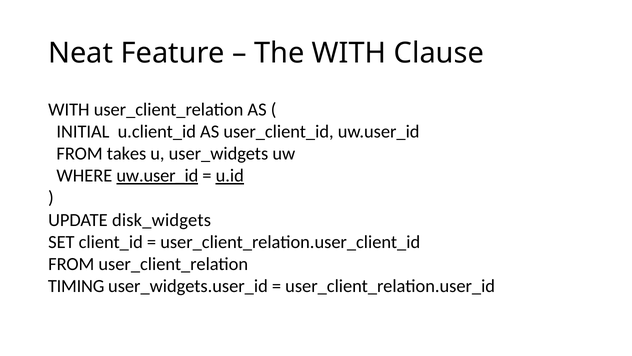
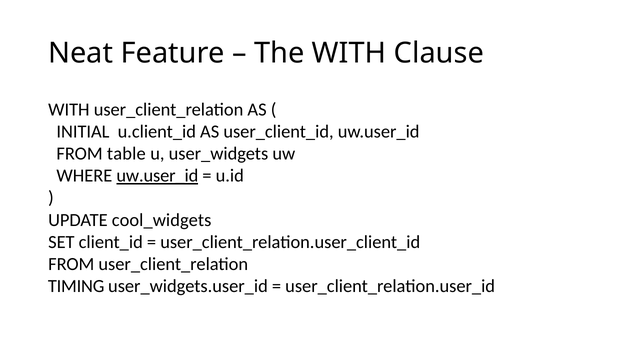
takes: takes -> table
u.id underline: present -> none
disk_widgets: disk_widgets -> cool_widgets
